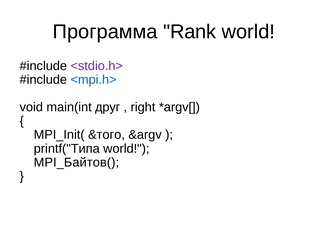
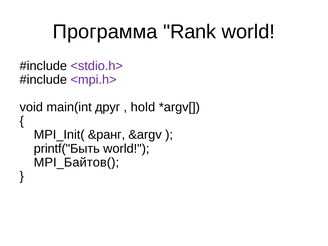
<mpi.h> colour: blue -> purple
right: right -> hold
&того: &того -> &ранг
printf("Типа: printf("Типа -> printf("Быть
